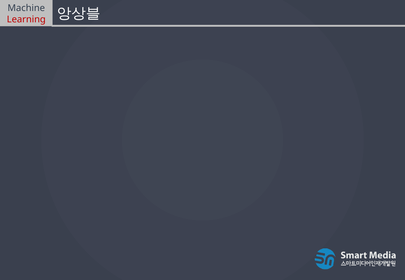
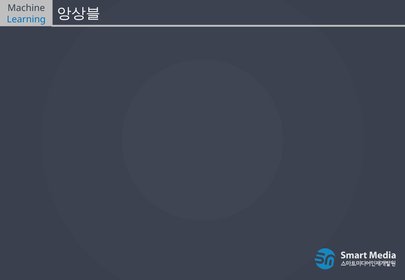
Learning colour: red -> blue
